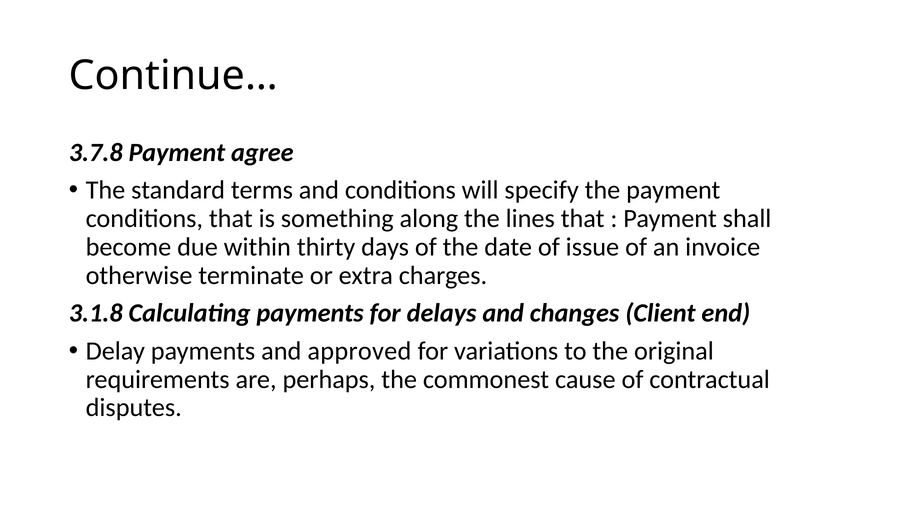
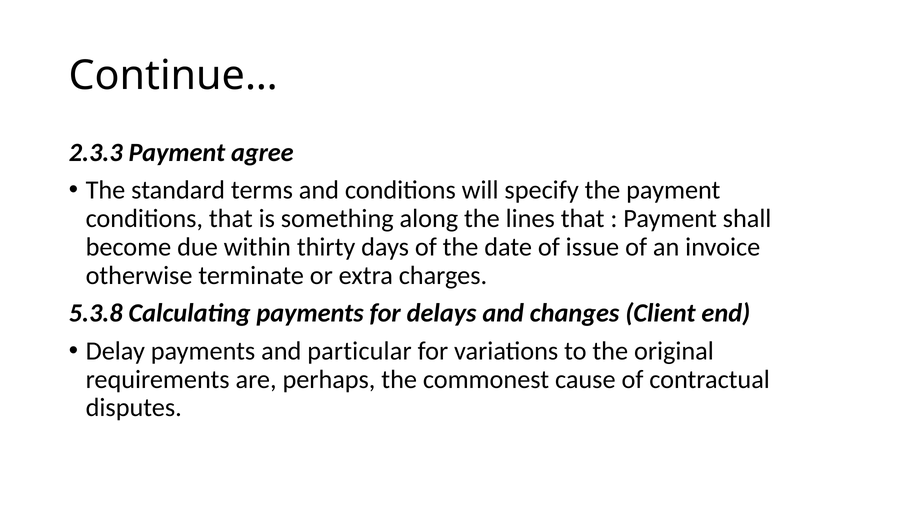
3.7.8: 3.7.8 -> 2.3.3
3.1.8: 3.1.8 -> 5.3.8
approved: approved -> particular
